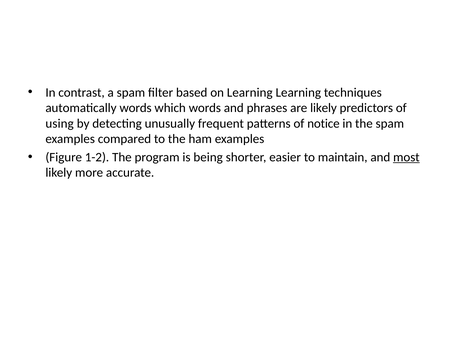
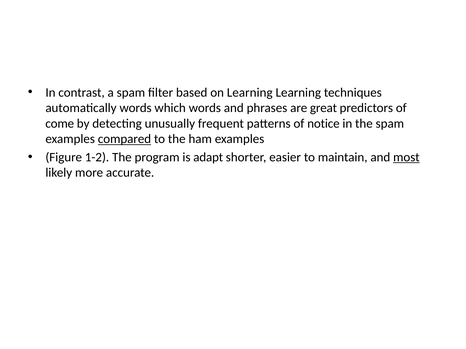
are likely: likely -> great
using: using -> come
compared underline: none -> present
being: being -> adapt
